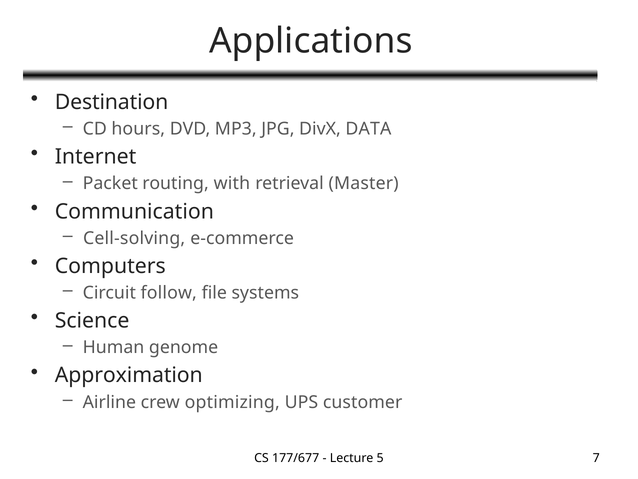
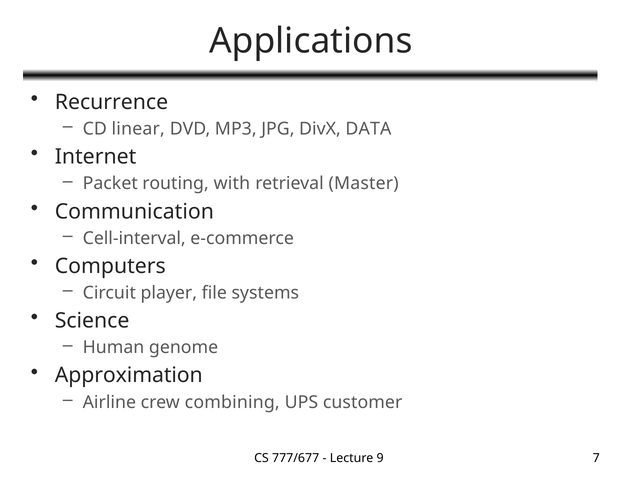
Destination: Destination -> Recurrence
hours: hours -> linear
Cell-solving: Cell-solving -> Cell-interval
follow: follow -> player
optimizing: optimizing -> combining
177/677: 177/677 -> 777/677
5: 5 -> 9
